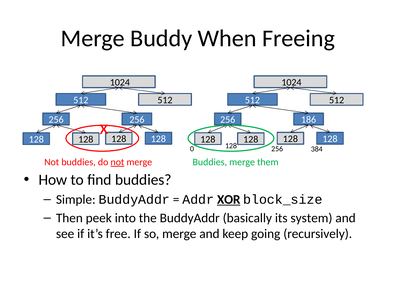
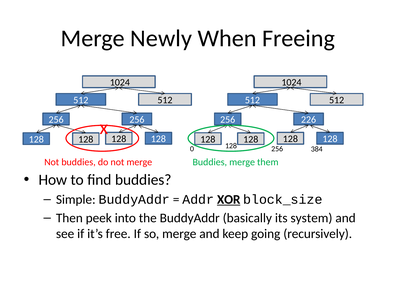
Buddy: Buddy -> Newly
186: 186 -> 226
not at (117, 162) underline: present -> none
